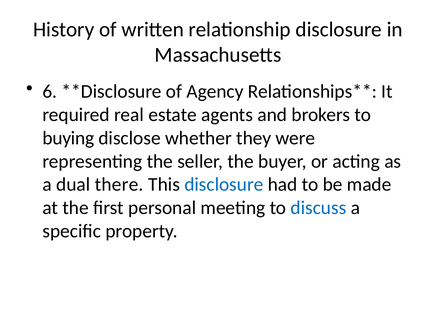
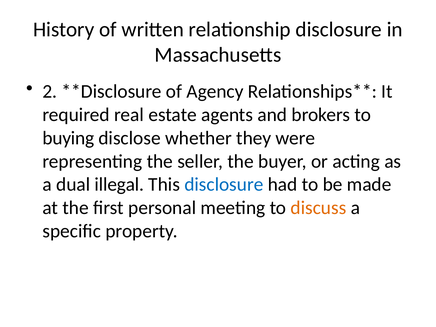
6: 6 -> 2
there: there -> illegal
discuss colour: blue -> orange
